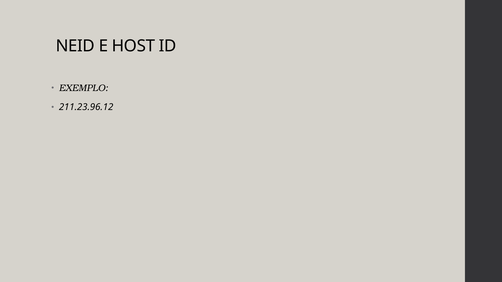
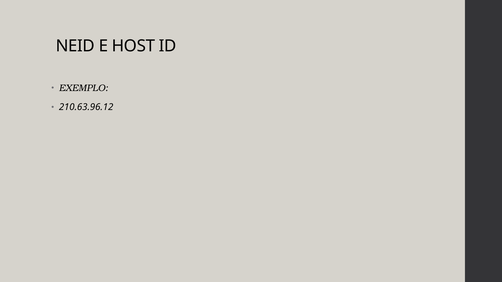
211.23.96.12: 211.23.96.12 -> 210.63.96.12
